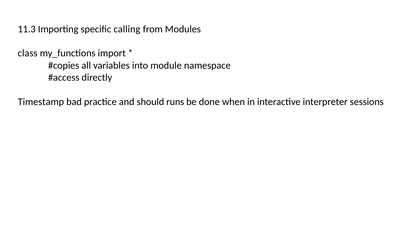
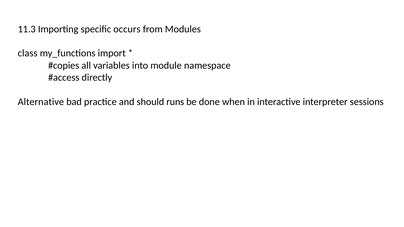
calling: calling -> occurs
Timestamp: Timestamp -> Alternative
